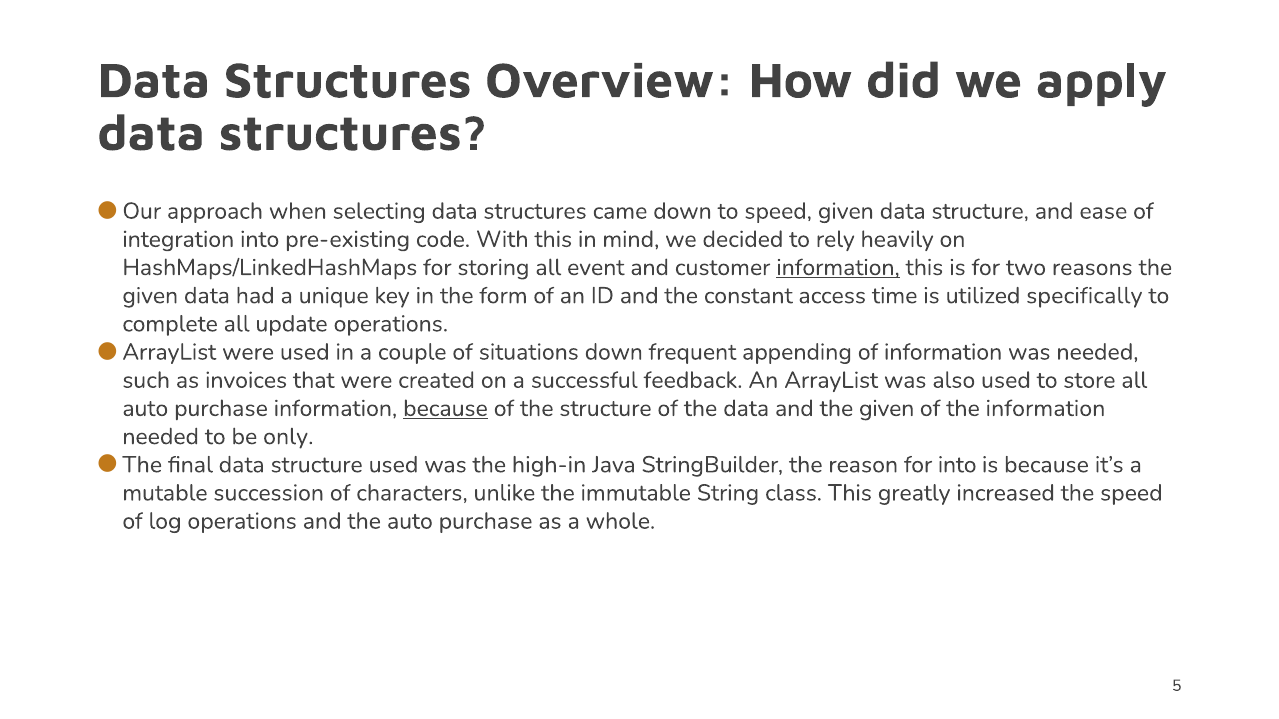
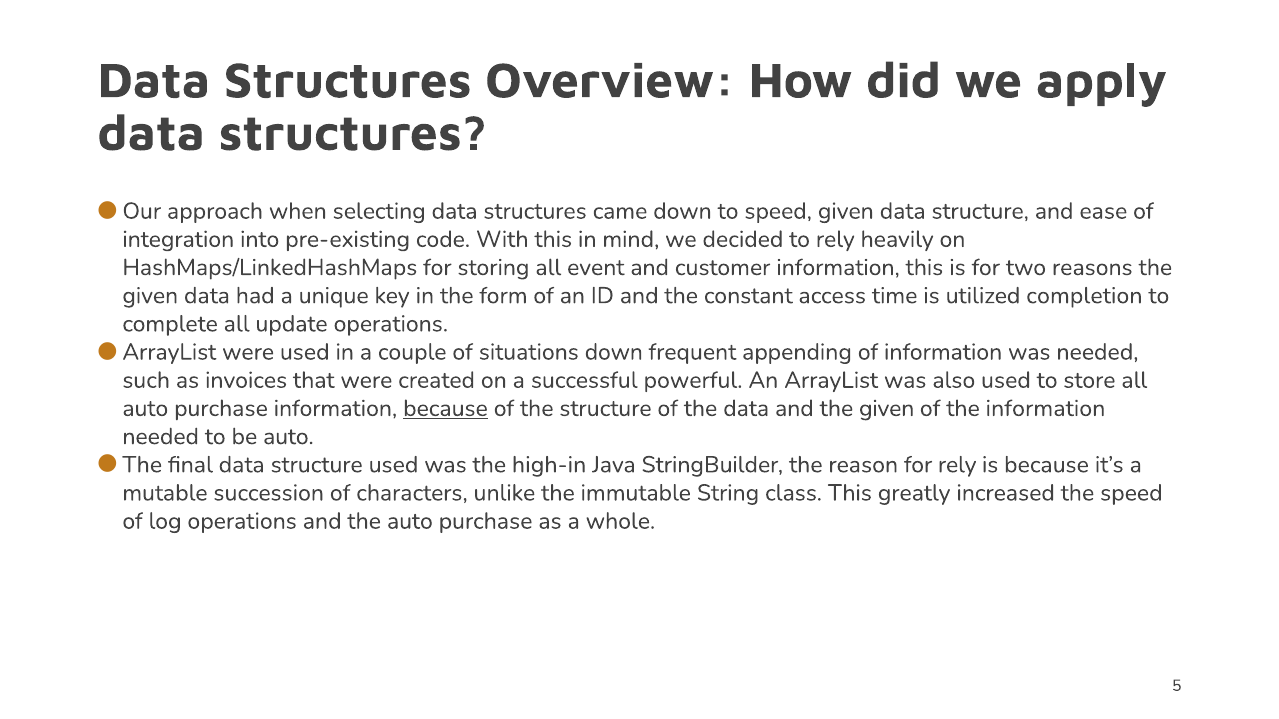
information at (838, 268) underline: present -> none
specifically: specifically -> completion
feedback: feedback -> powerful
be only: only -> auto
for into: into -> rely
